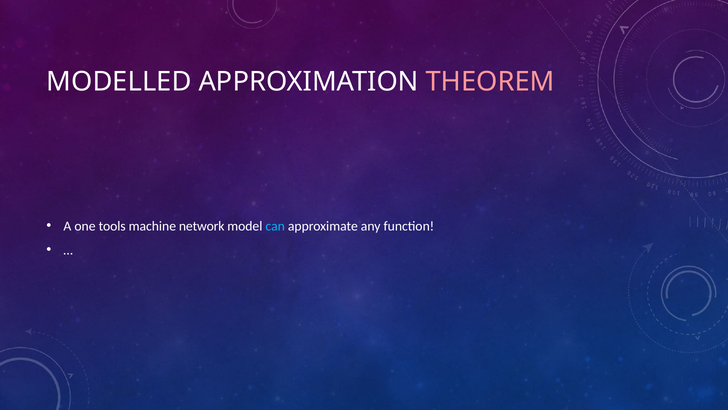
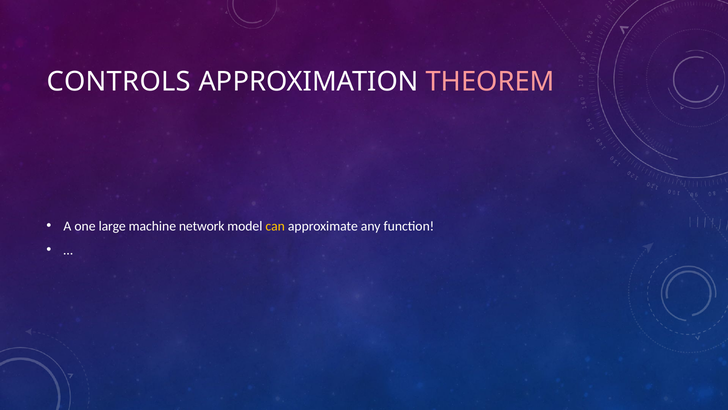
MODELLED: MODELLED -> CONTROLS
tools: tools -> large
can colour: light blue -> yellow
